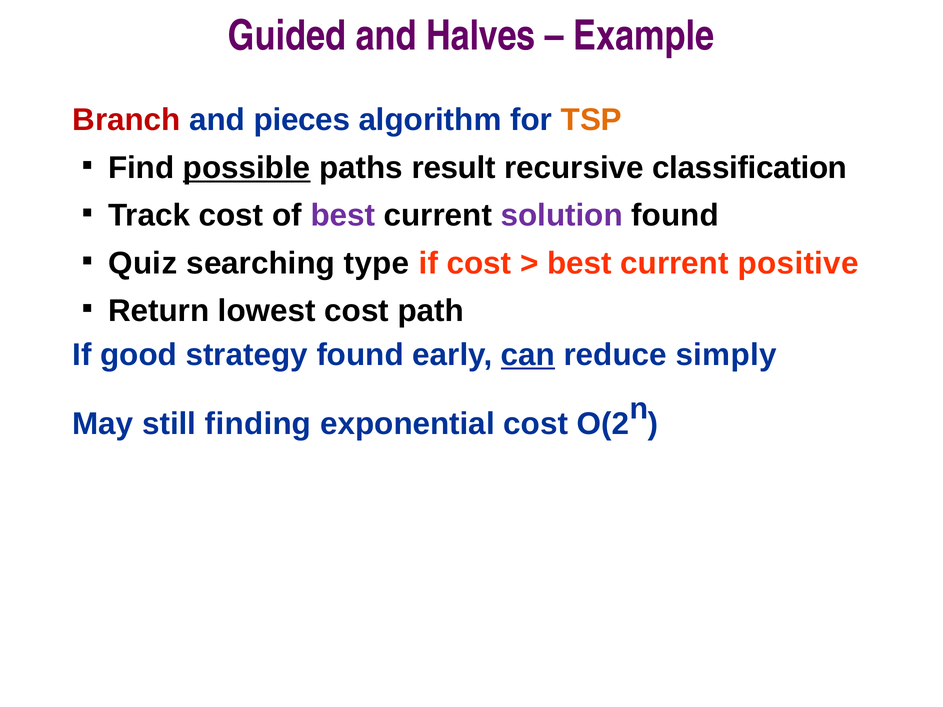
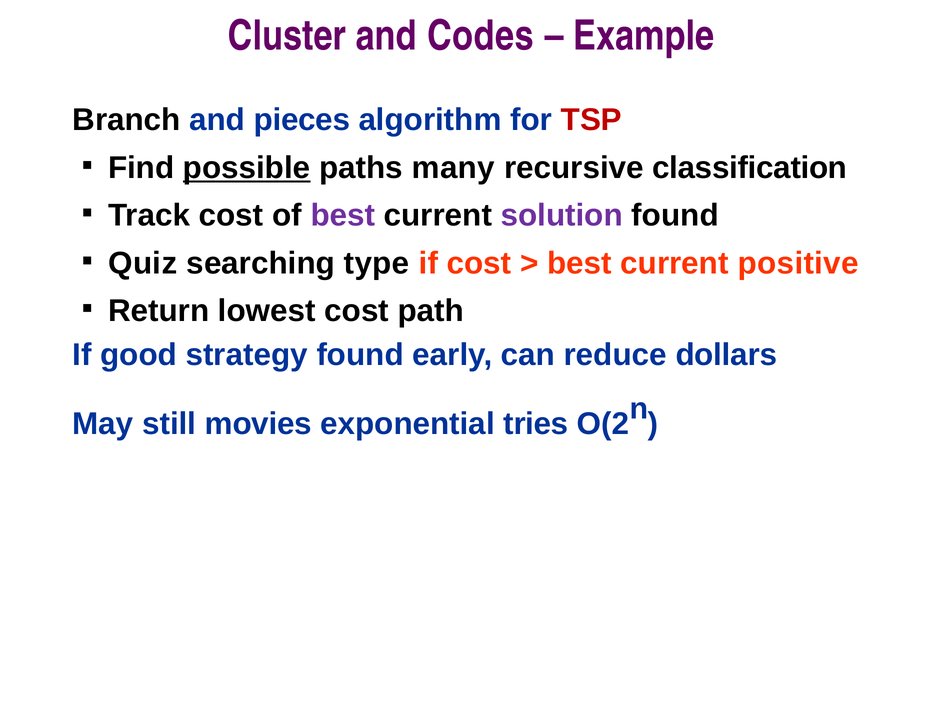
Guided: Guided -> Cluster
Halves: Halves -> Codes
Branch colour: red -> black
TSP colour: orange -> red
result: result -> many
can underline: present -> none
simply: simply -> dollars
finding: finding -> movies
exponential cost: cost -> tries
